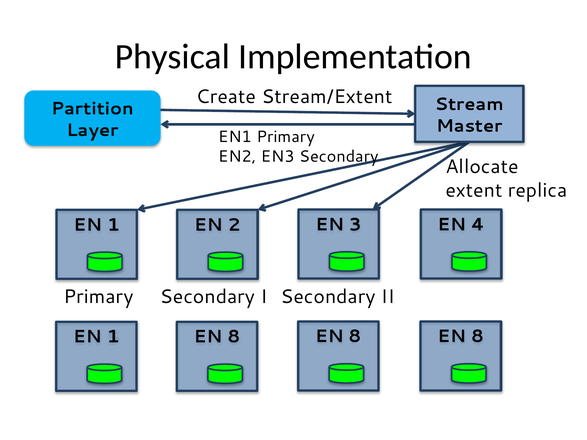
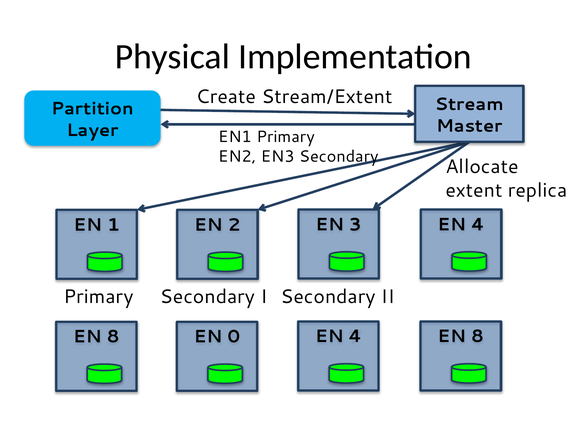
1 at (113, 337): 1 -> 8
8 at (234, 337): 8 -> 0
8 at (355, 337): 8 -> 4
